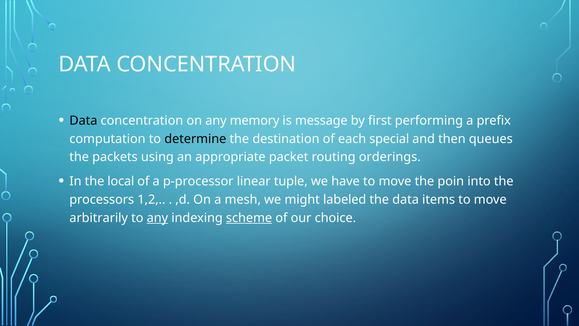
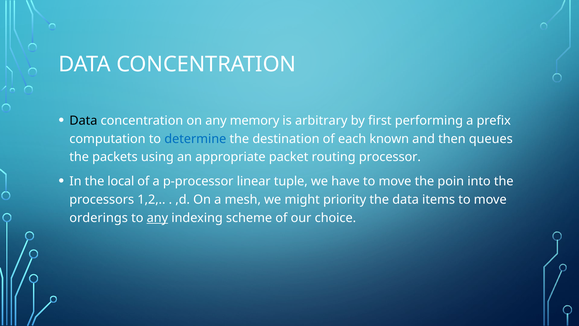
message: message -> arbitrary
determine colour: black -> blue
special: special -> known
orderings: orderings -> processor
labeled: labeled -> priority
arbitrarily: arbitrarily -> orderings
scheme underline: present -> none
